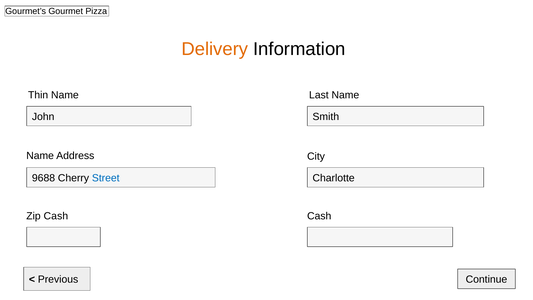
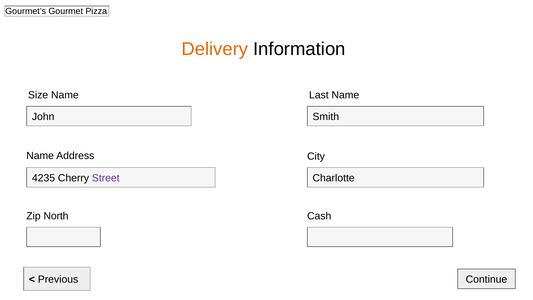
Thin: Thin -> Size
9688: 9688 -> 4235
Street colour: blue -> purple
Zip Cash: Cash -> North
